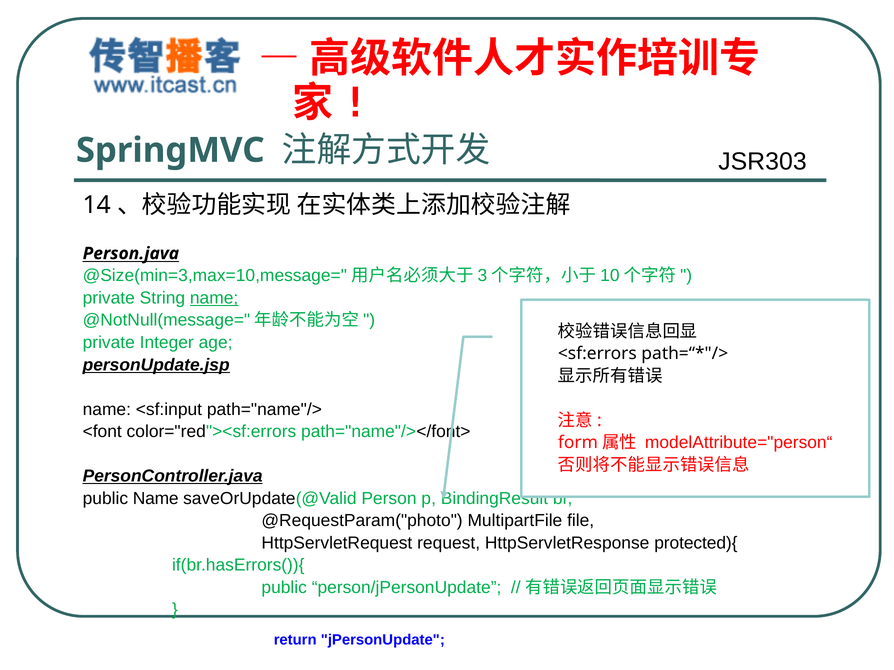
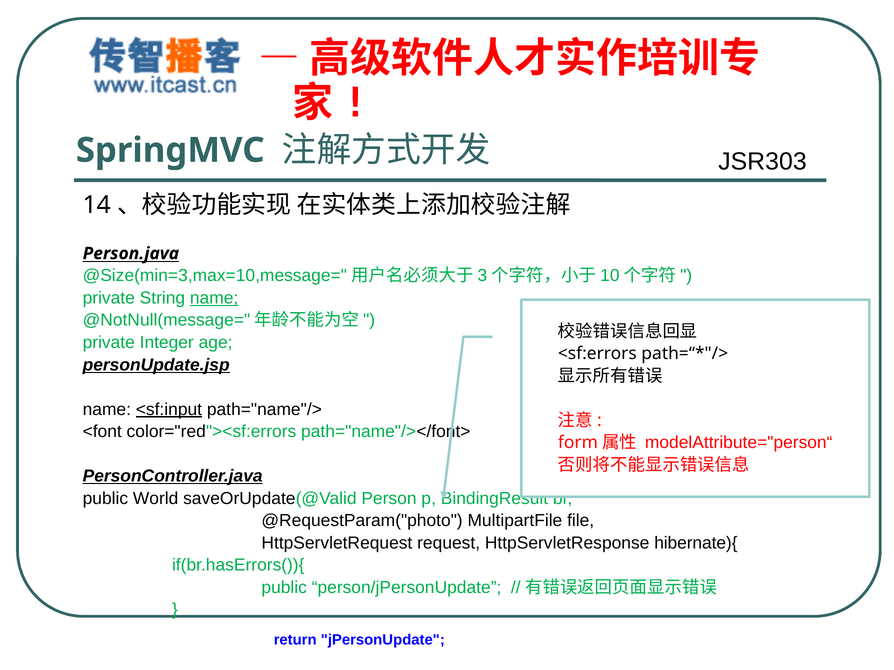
<sf:input underline: none -> present
public Name: Name -> World
protected){: protected){ -> hibernate){
